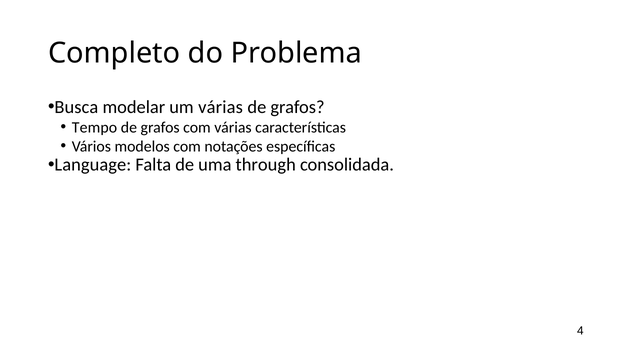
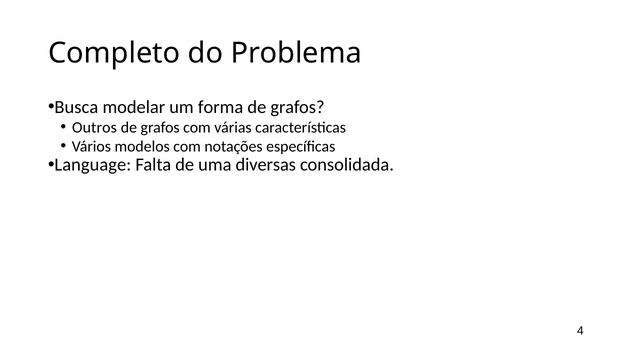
um várias: várias -> forma
Tempo: Tempo -> Outros
through: through -> diversas
